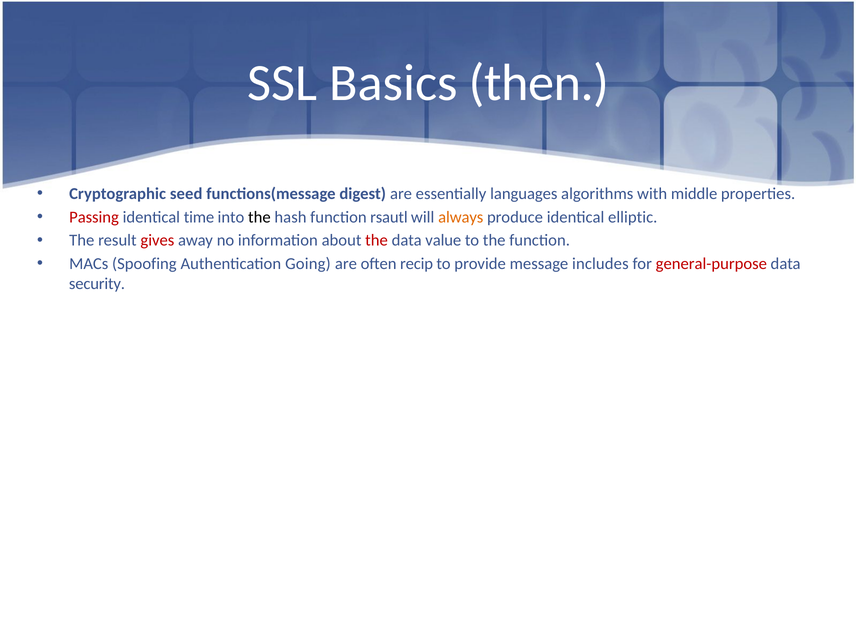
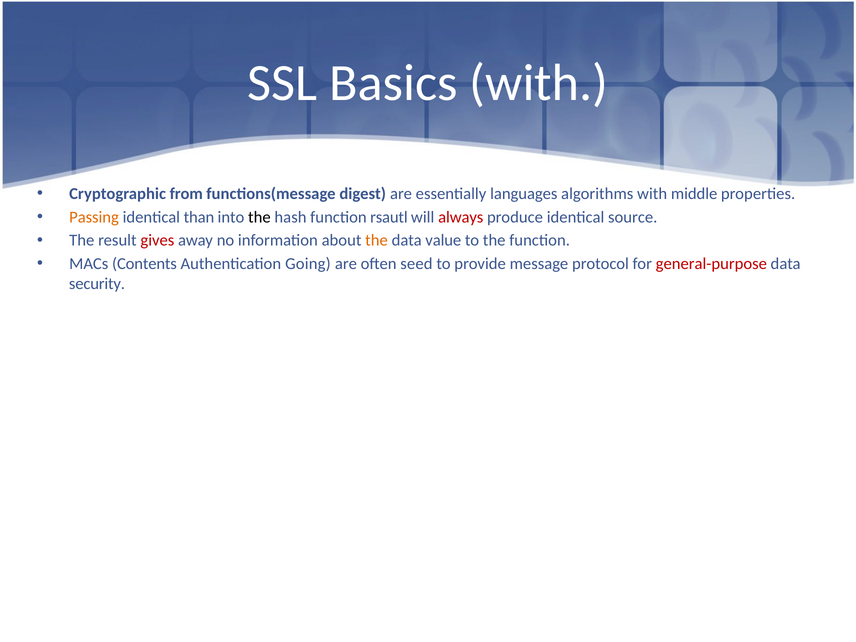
Basics then: then -> with
seed: seed -> from
Passing colour: red -> orange
time: time -> than
always colour: orange -> red
elliptic: elliptic -> source
the at (377, 240) colour: red -> orange
Spoofing: Spoofing -> Contents
recip: recip -> seed
includes: includes -> protocol
